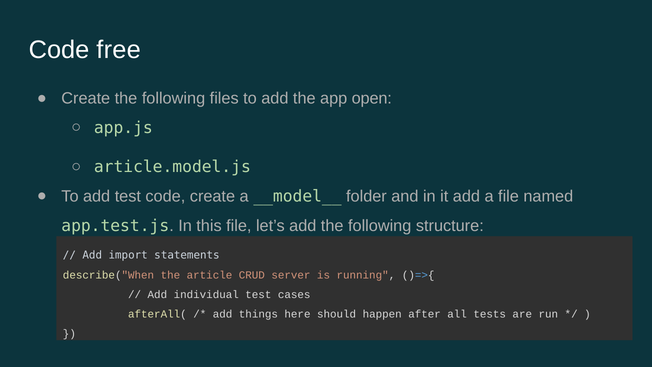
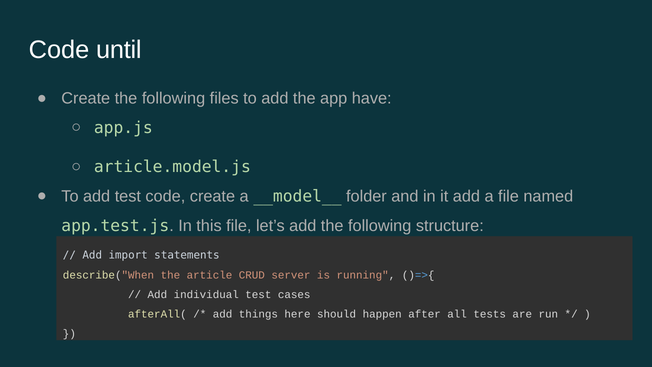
free: free -> until
open: open -> have
